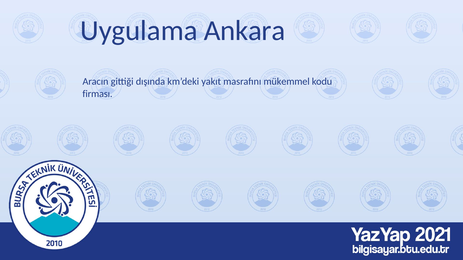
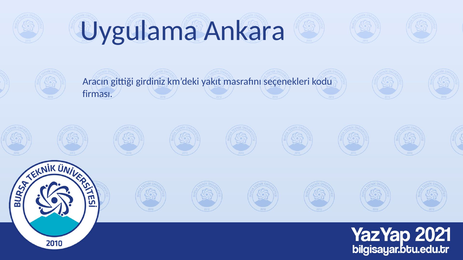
dışında: dışında -> girdiniz
mükemmel: mükemmel -> seçenekleri
